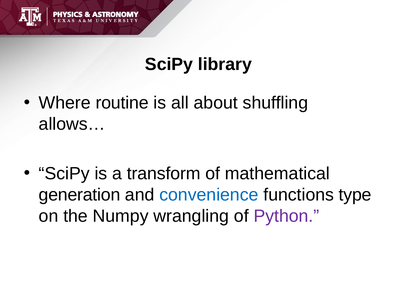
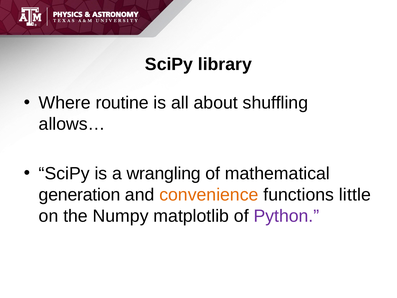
transform: transform -> wrangling
convenience colour: blue -> orange
type: type -> little
wrangling: wrangling -> matplotlib
